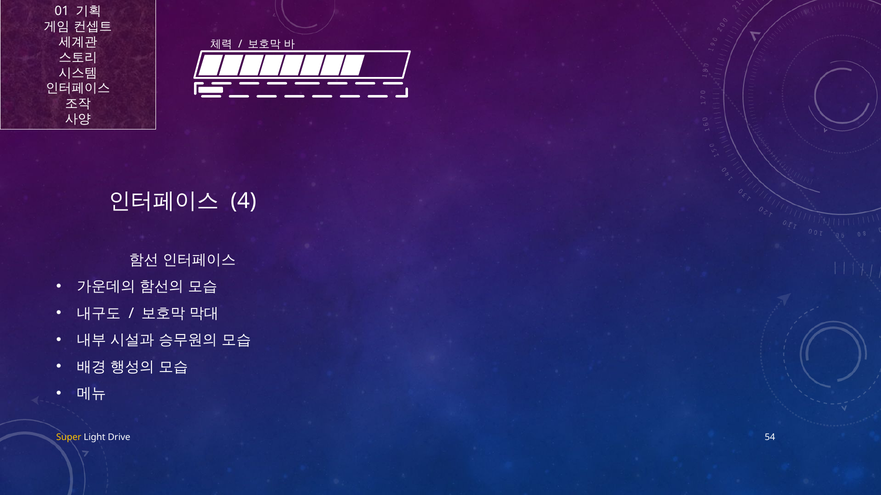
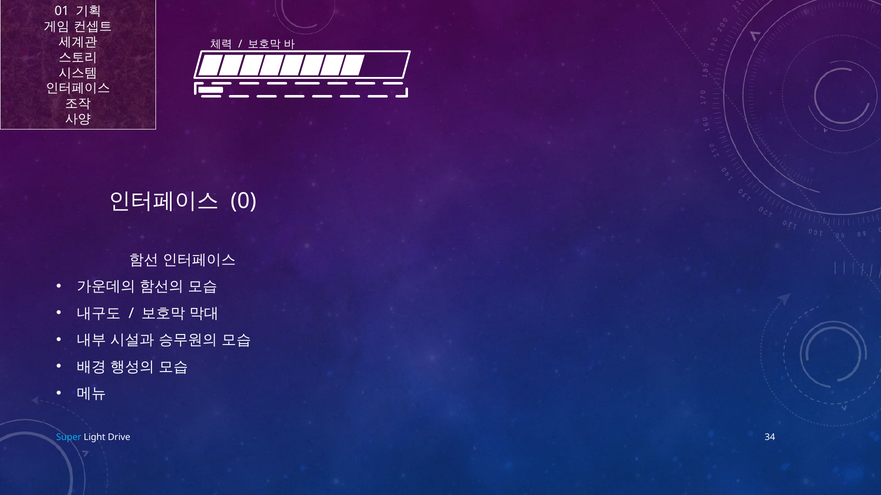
4: 4 -> 0
Super colour: yellow -> light blue
54: 54 -> 34
